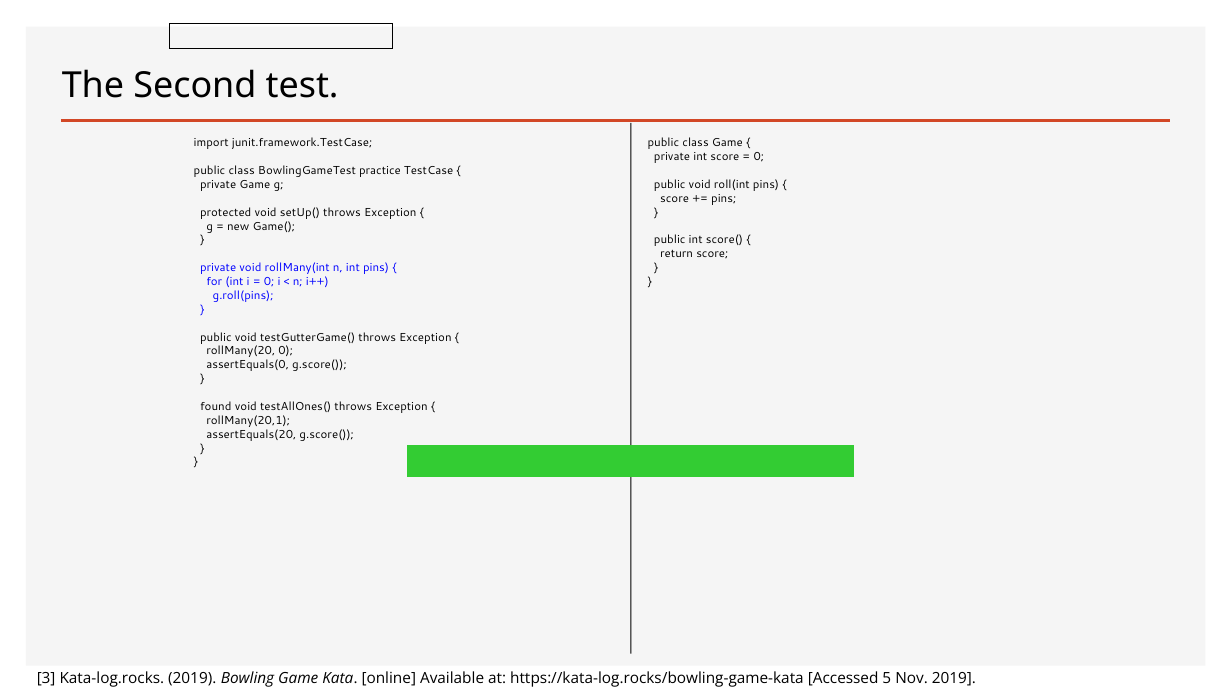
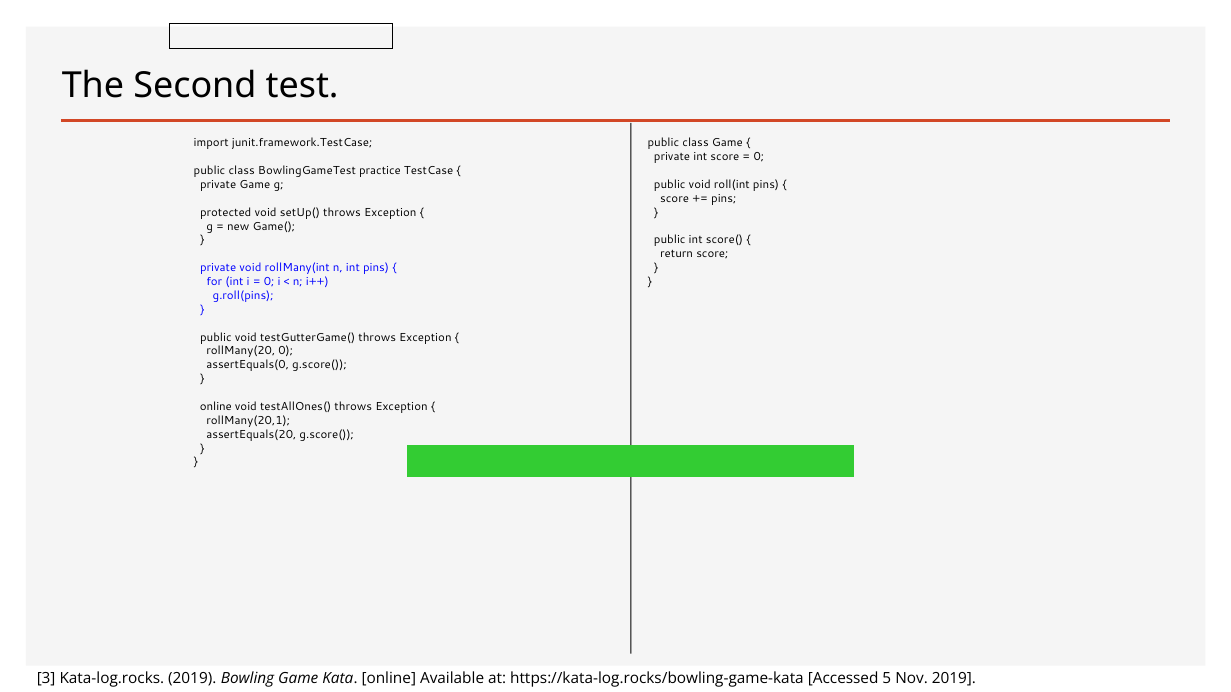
found at (216, 407): found -> online
